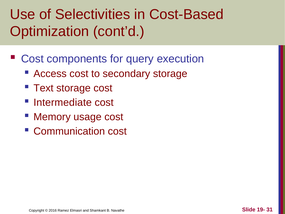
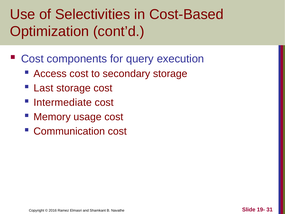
Text: Text -> Last
